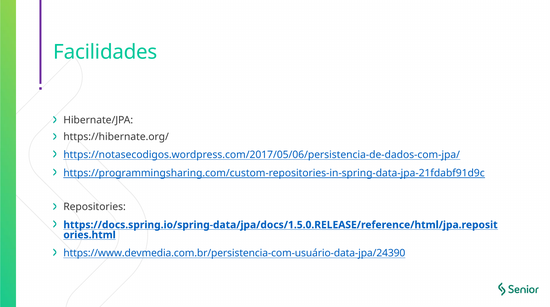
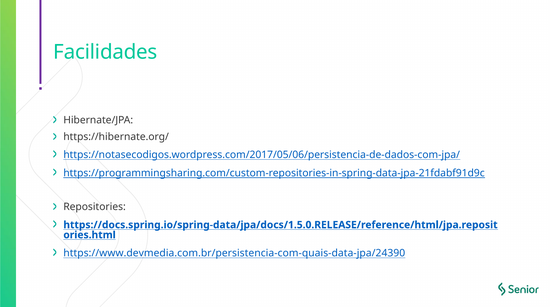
https://www.devmedia.com.br/persistencia-com-usuário-data-jpa/24390: https://www.devmedia.com.br/persistencia-com-usuário-data-jpa/24390 -> https://www.devmedia.com.br/persistencia-com-quais-data-jpa/24390
